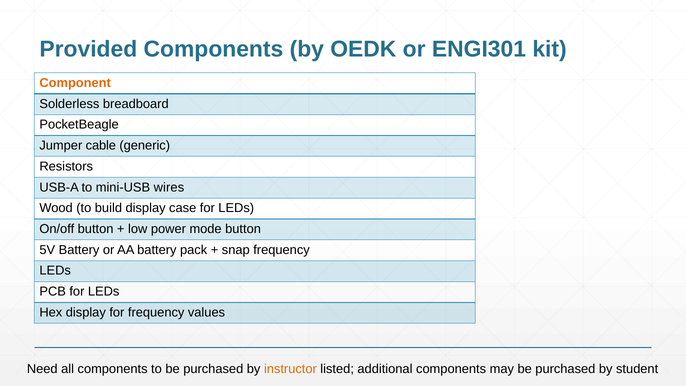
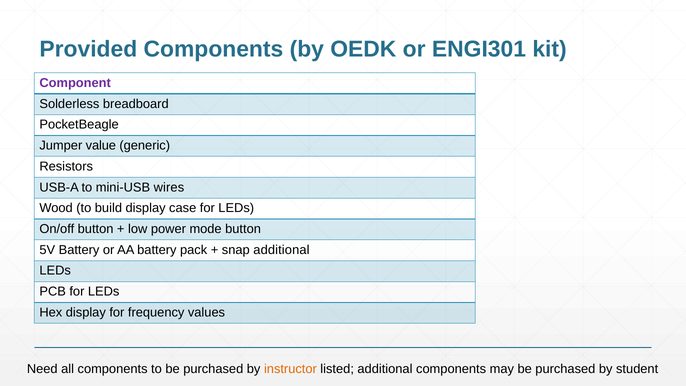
Component colour: orange -> purple
cable: cable -> value
snap frequency: frequency -> additional
